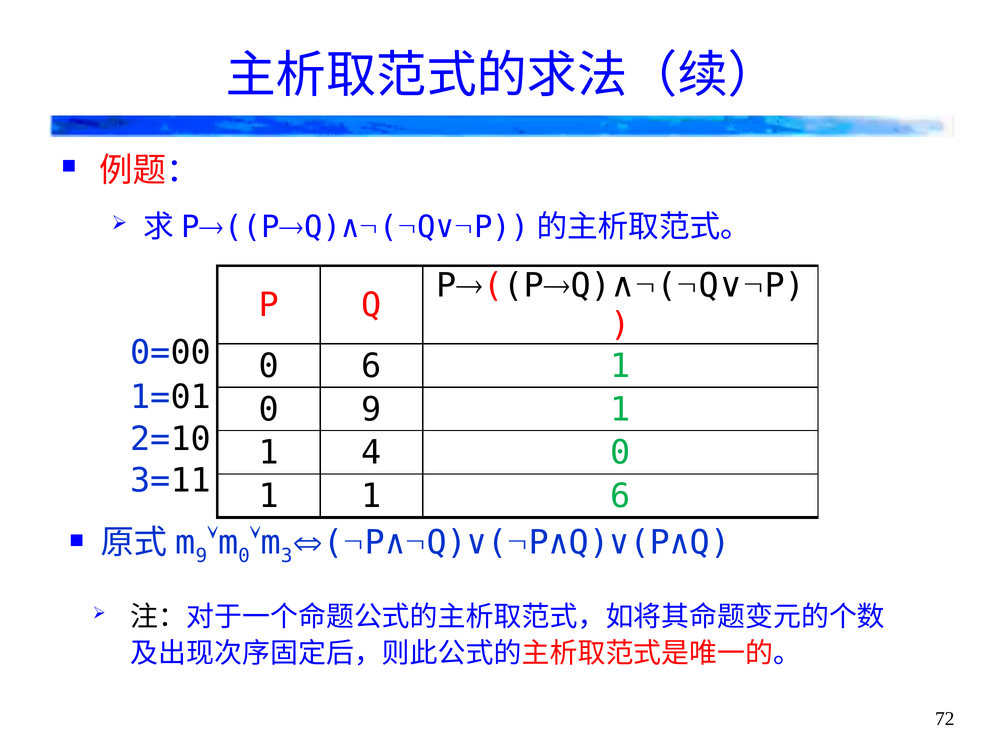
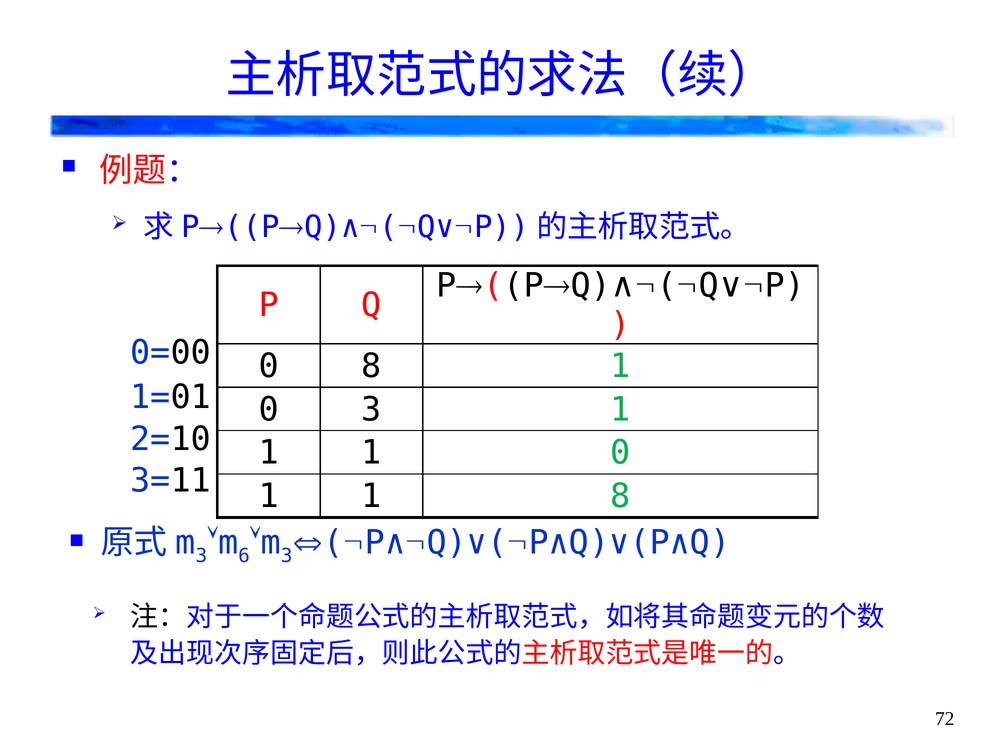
0 6: 6 -> 8
0 9: 9 -> 3
4 at (372, 453): 4 -> 1
1 6: 6 -> 8
9 at (201, 556): 9 -> 3
0 at (244, 556): 0 -> 6
